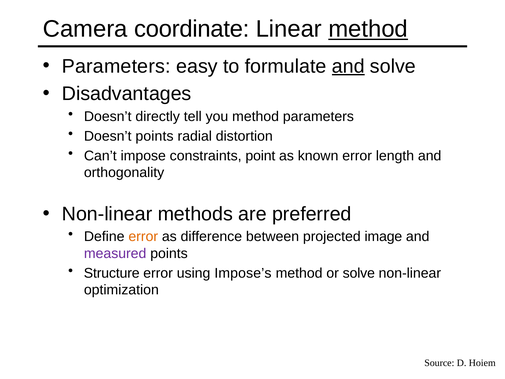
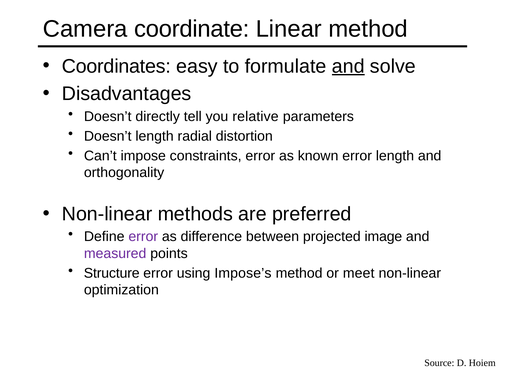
method at (368, 29) underline: present -> none
Parameters at (116, 66): Parameters -> Coordinates
you method: method -> relative
Doesn’t points: points -> length
constraints point: point -> error
error at (143, 236) colour: orange -> purple
or solve: solve -> meet
